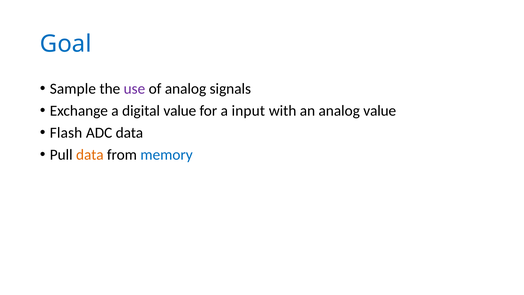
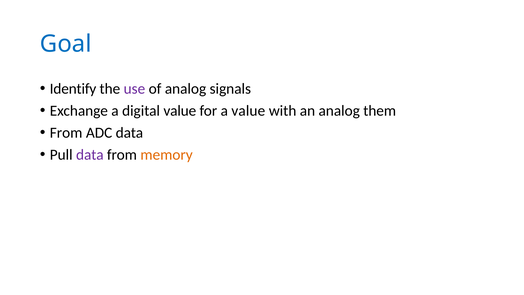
Sample: Sample -> Identify
a input: input -> value
analog value: value -> them
Flash at (66, 133): Flash -> From
data at (90, 155) colour: orange -> purple
memory colour: blue -> orange
